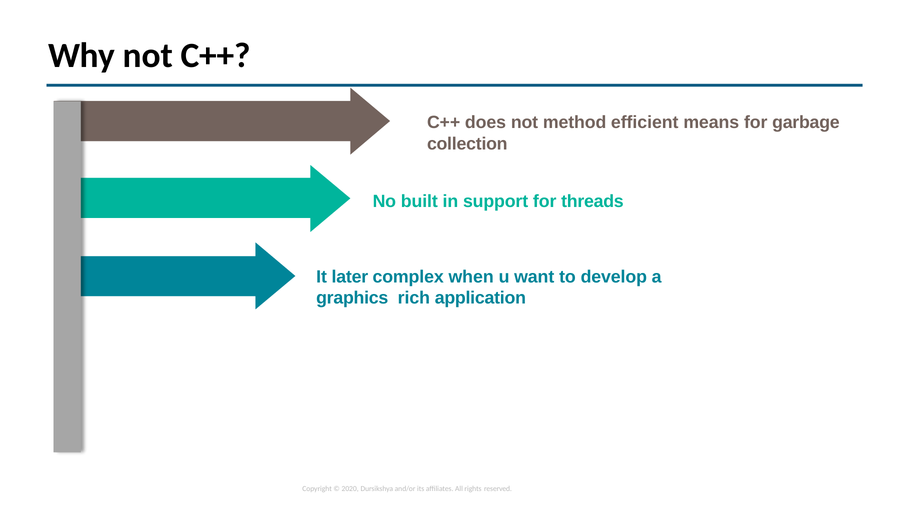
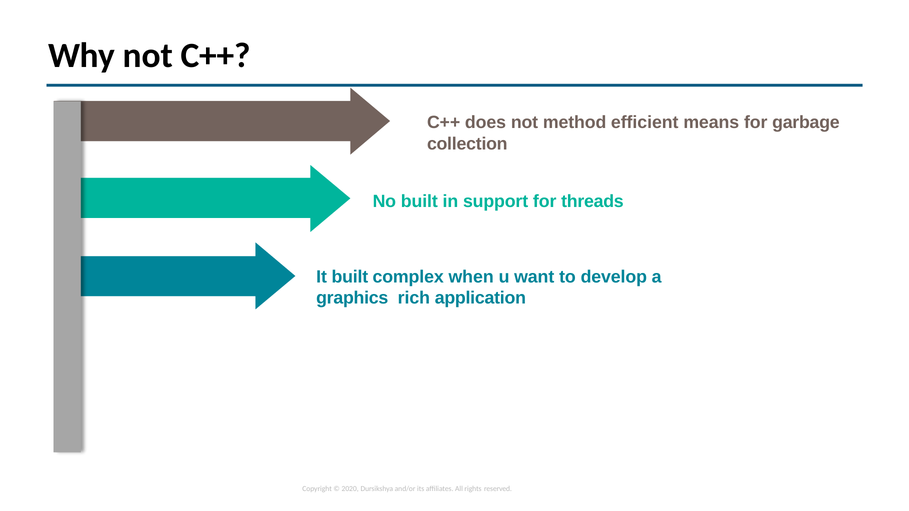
It later: later -> built
